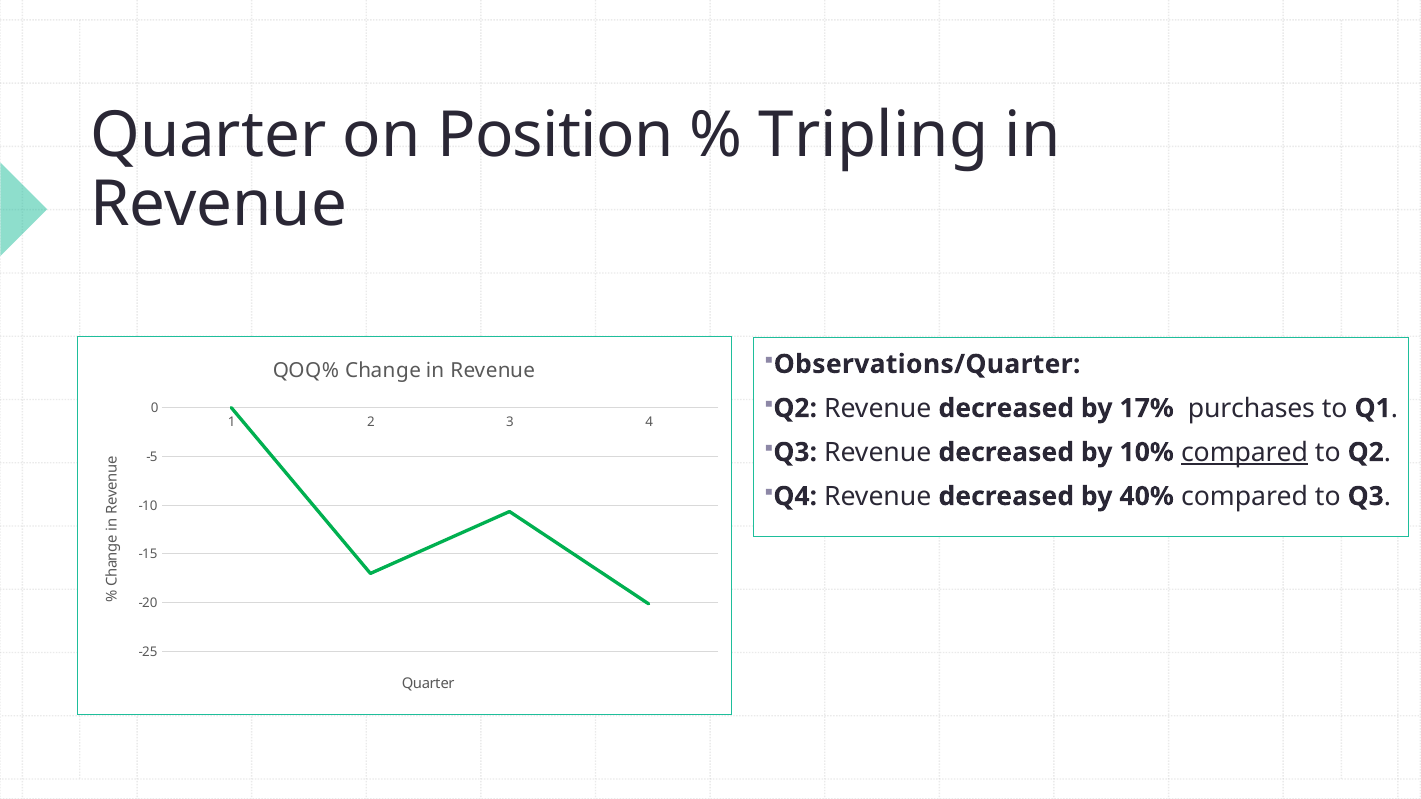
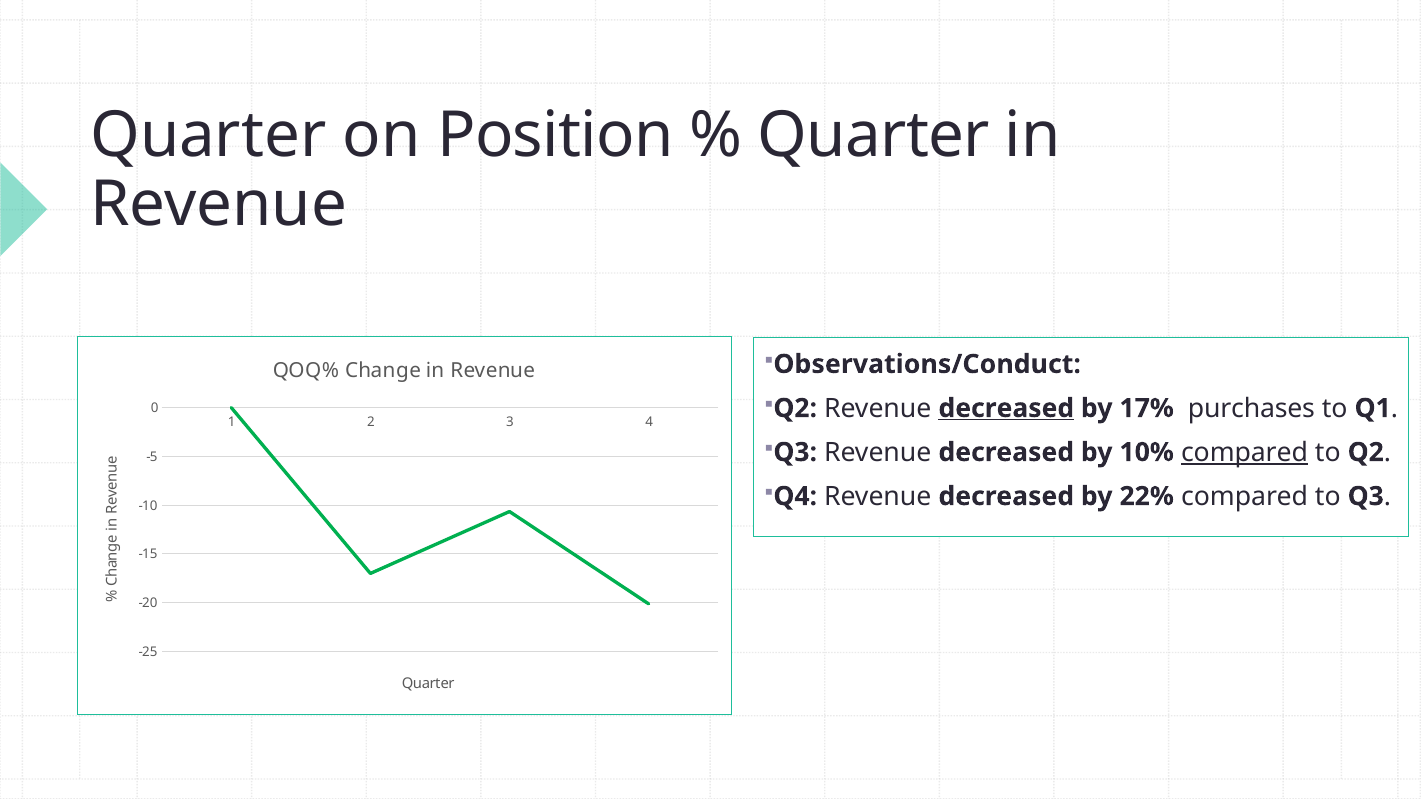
Tripling at (874, 136): Tripling -> Quarter
Observations/Quarter: Observations/Quarter -> Observations/Conduct
decreased at (1006, 408) underline: none -> present
40%: 40% -> 22%
